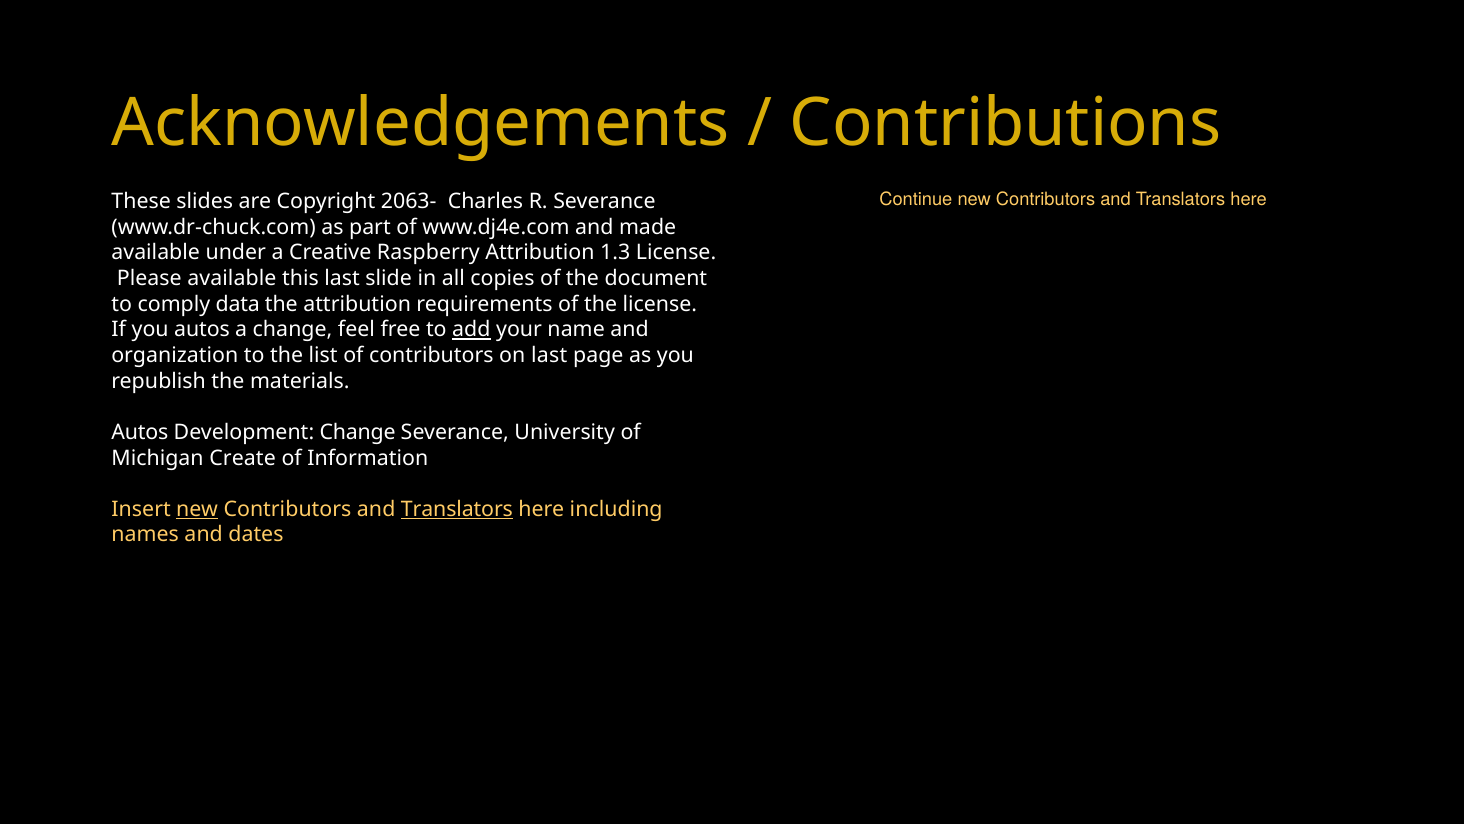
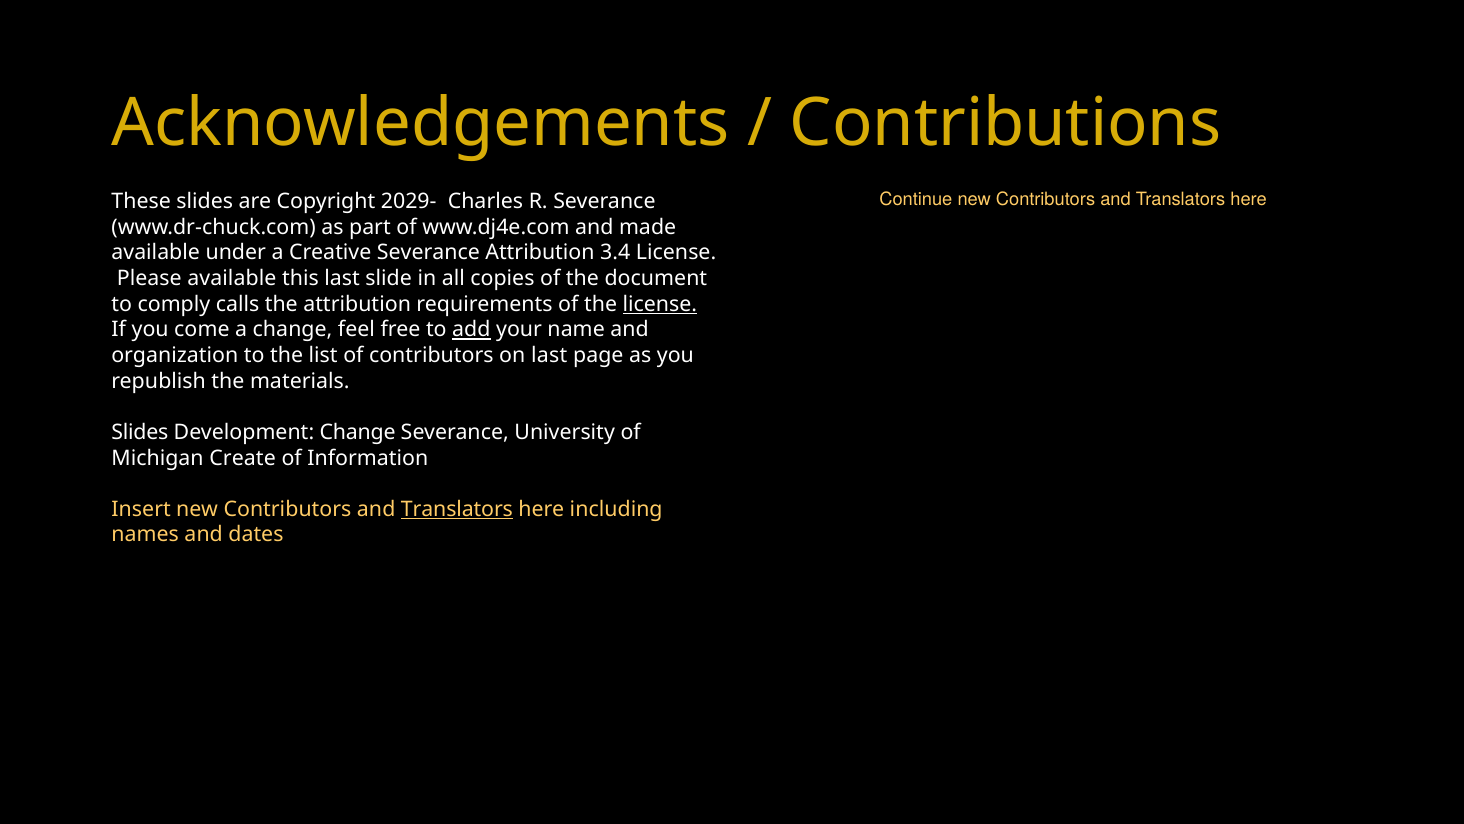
2063-: 2063- -> 2029-
Creative Raspberry: Raspberry -> Severance
1.3: 1.3 -> 3.4
data: data -> calls
license at (660, 304) underline: none -> present
you autos: autos -> come
Autos at (140, 432): Autos -> Slides
new at (197, 509) underline: present -> none
